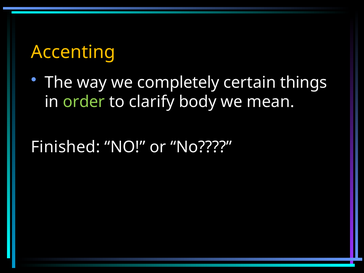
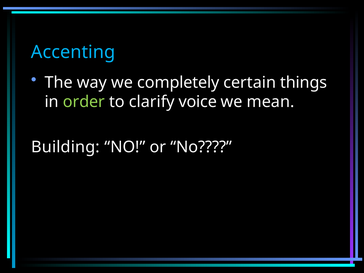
Accenting colour: yellow -> light blue
body: body -> voice
Finished: Finished -> Building
